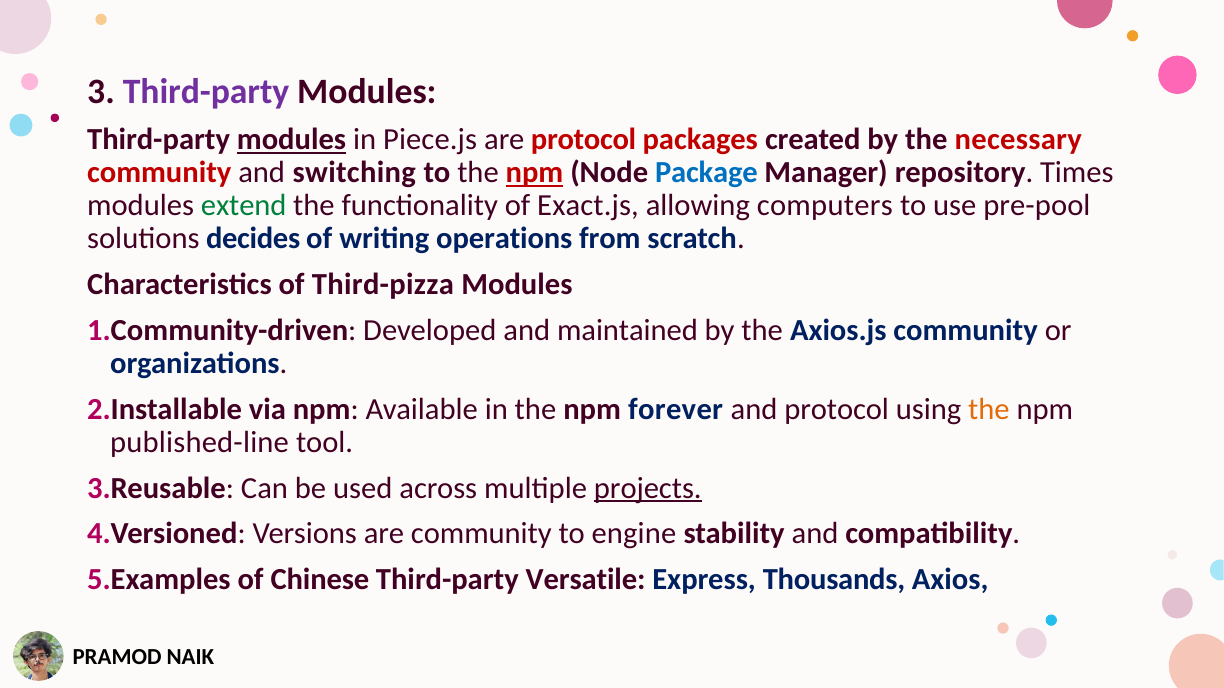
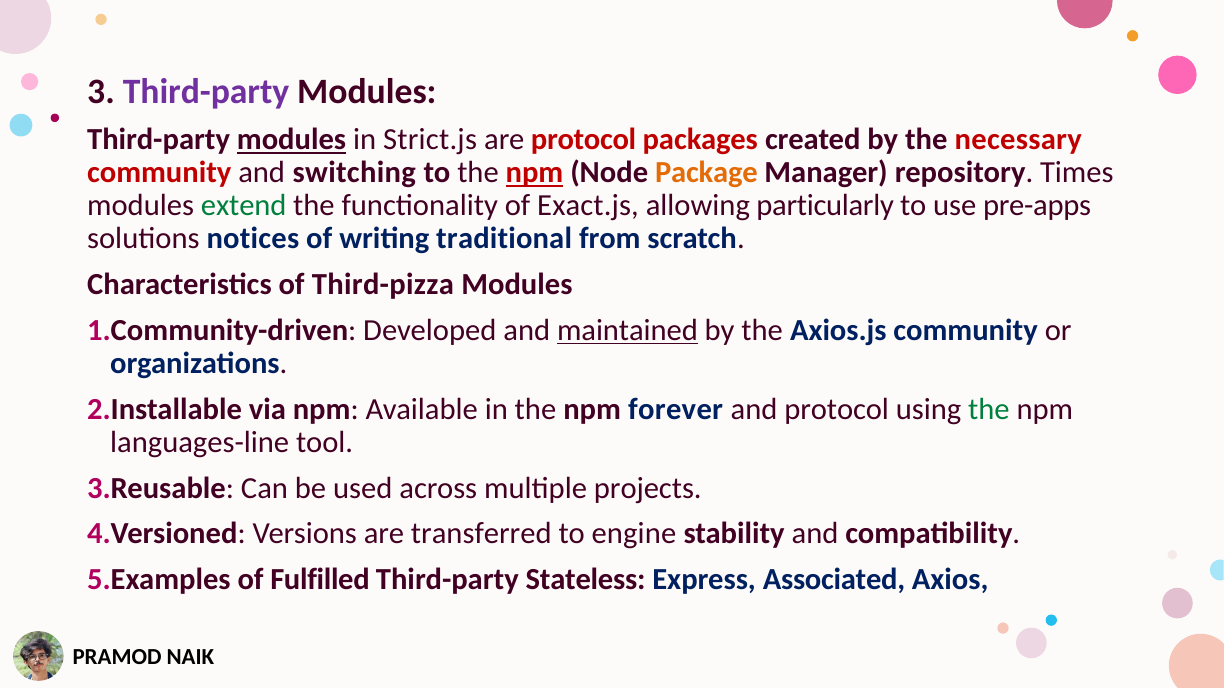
Piece.js: Piece.js -> Strict.js
Package colour: blue -> orange
computers: computers -> particularly
pre-pool: pre-pool -> pre-apps
decides: decides -> notices
operations: operations -> traditional
maintained underline: none -> present
the at (989, 409) colour: orange -> green
published-line: published-line -> languages-line
projects underline: present -> none
are community: community -> transferred
Chinese: Chinese -> Fulfilled
Versatile: Versatile -> Stateless
Thousands: Thousands -> Associated
